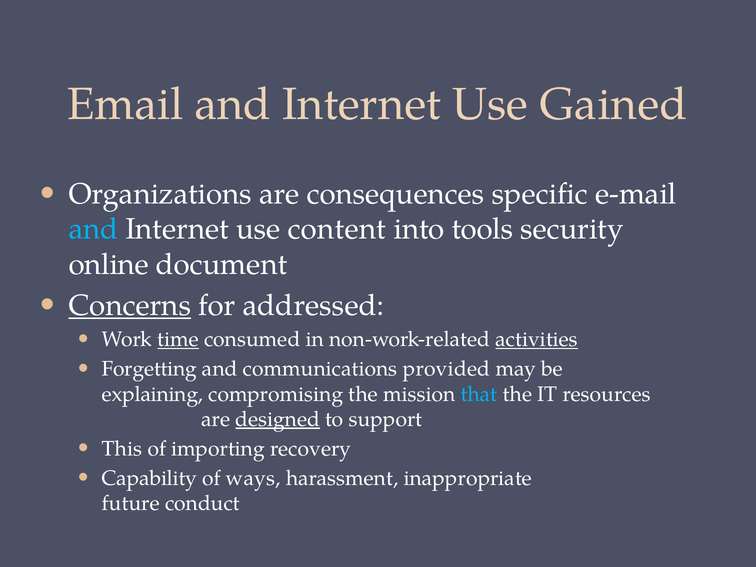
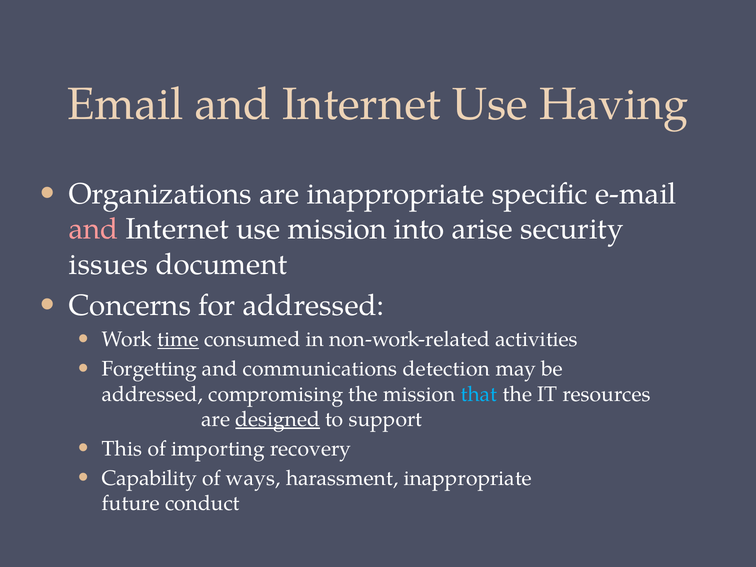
Gained: Gained -> Having
are consequences: consequences -> inappropriate
and at (93, 229) colour: light blue -> pink
use content: content -> mission
tools: tools -> arise
online: online -> issues
Concerns underline: present -> none
activities underline: present -> none
provided: provided -> detection
explaining at (152, 394): explaining -> addressed
